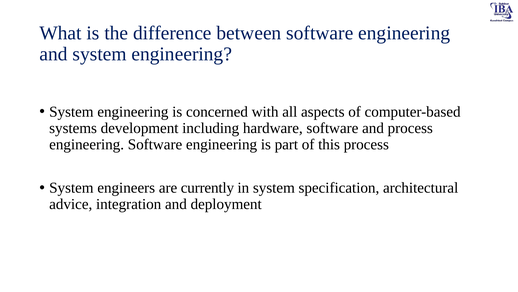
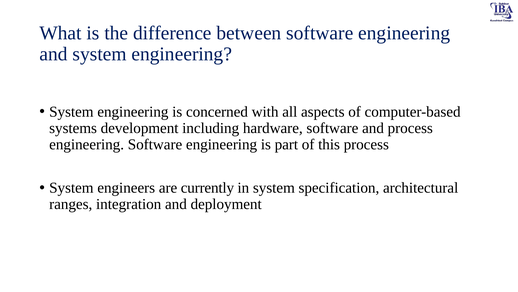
advice: advice -> ranges
